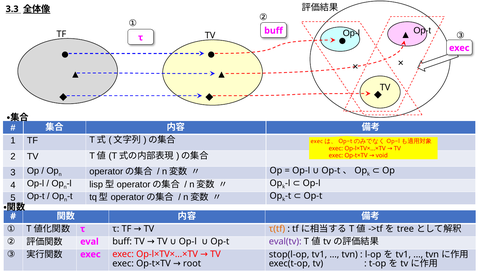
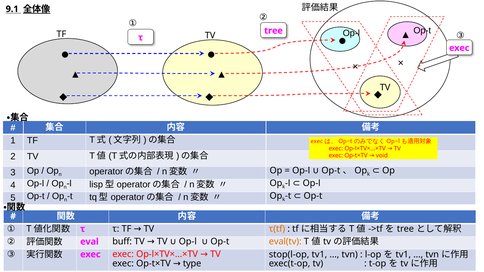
3.3: 3.3 -> 9.1
buff at (273, 31): buff -> tree
eval(tv colour: purple -> orange
root: root -> type
